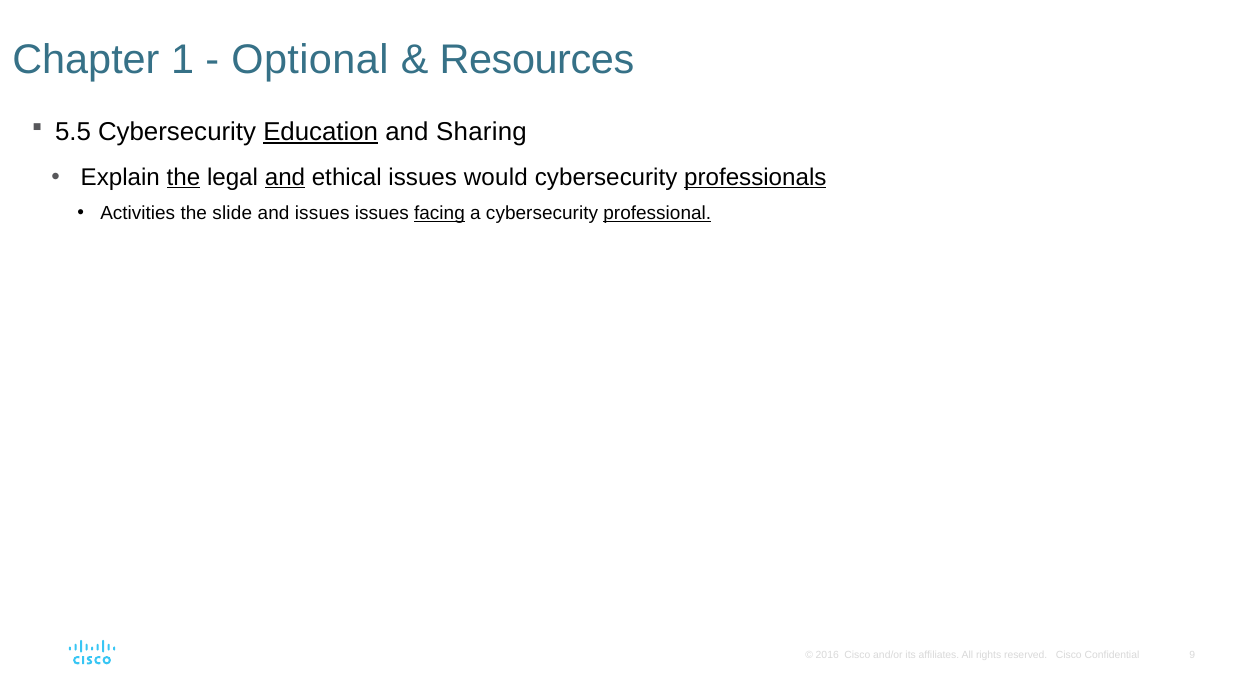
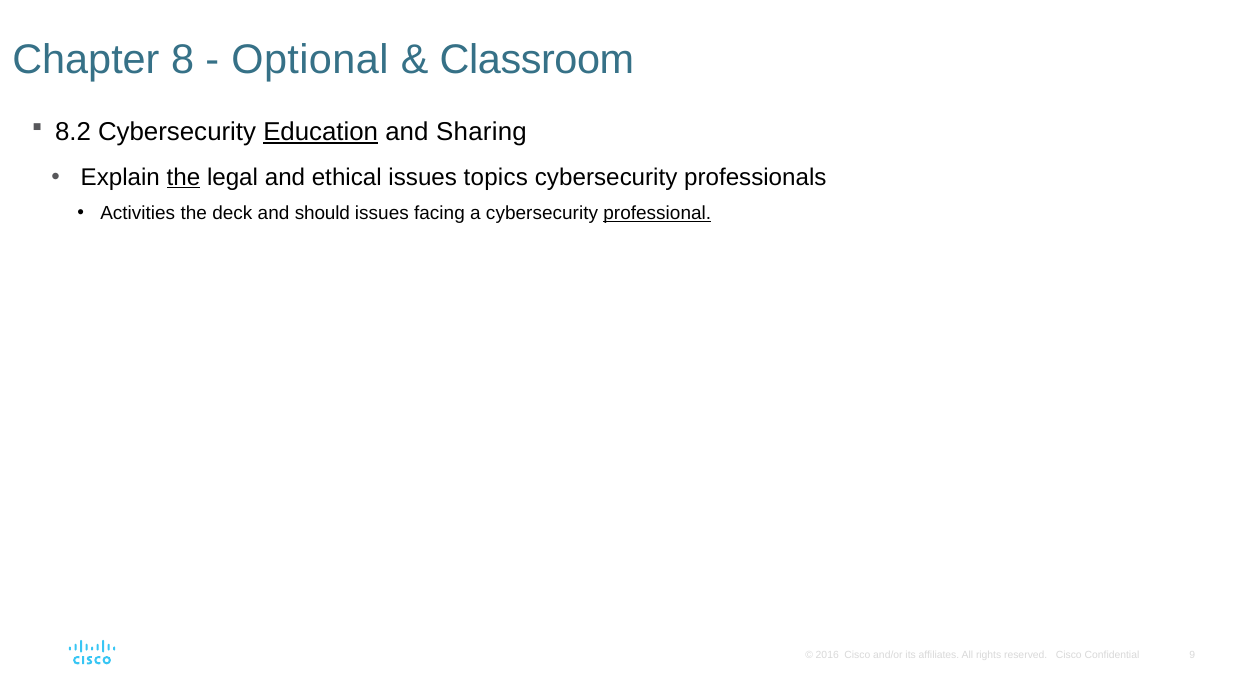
1: 1 -> 8
Resources: Resources -> Classroom
5.5: 5.5 -> 8.2
and at (285, 177) underline: present -> none
would: would -> topics
professionals underline: present -> none
slide: slide -> deck
and issues: issues -> should
facing underline: present -> none
